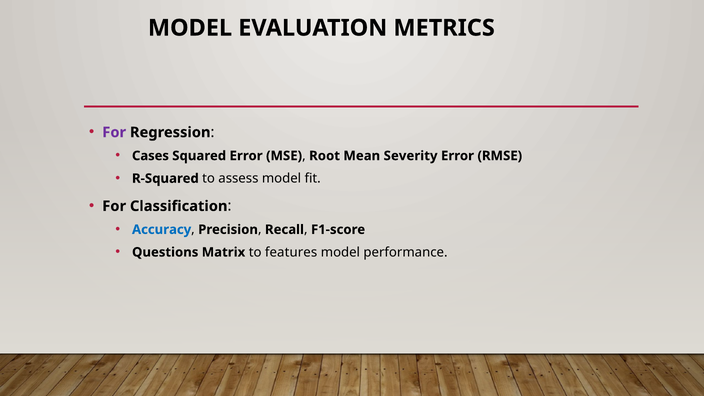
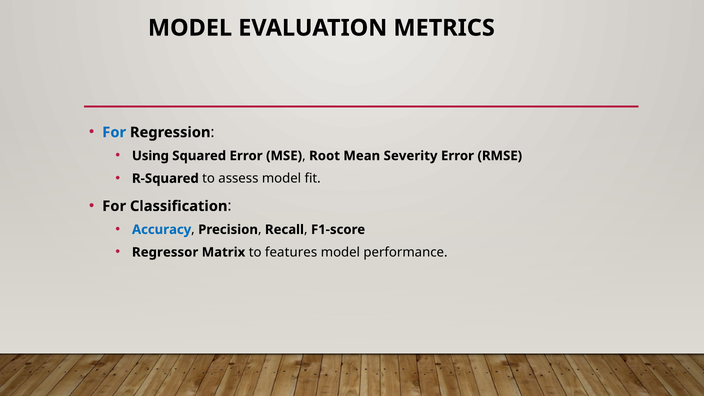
For at (114, 132) colour: purple -> blue
Cases: Cases -> Using
Questions: Questions -> Regressor
